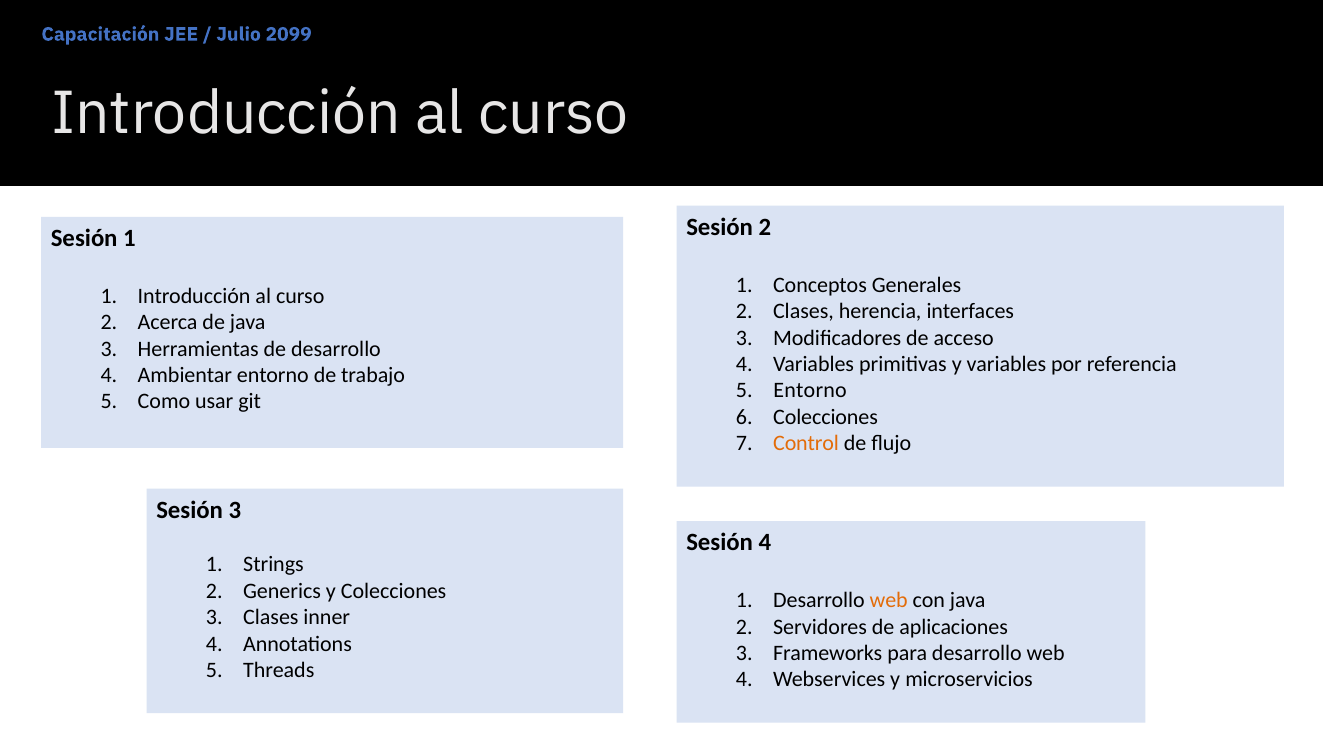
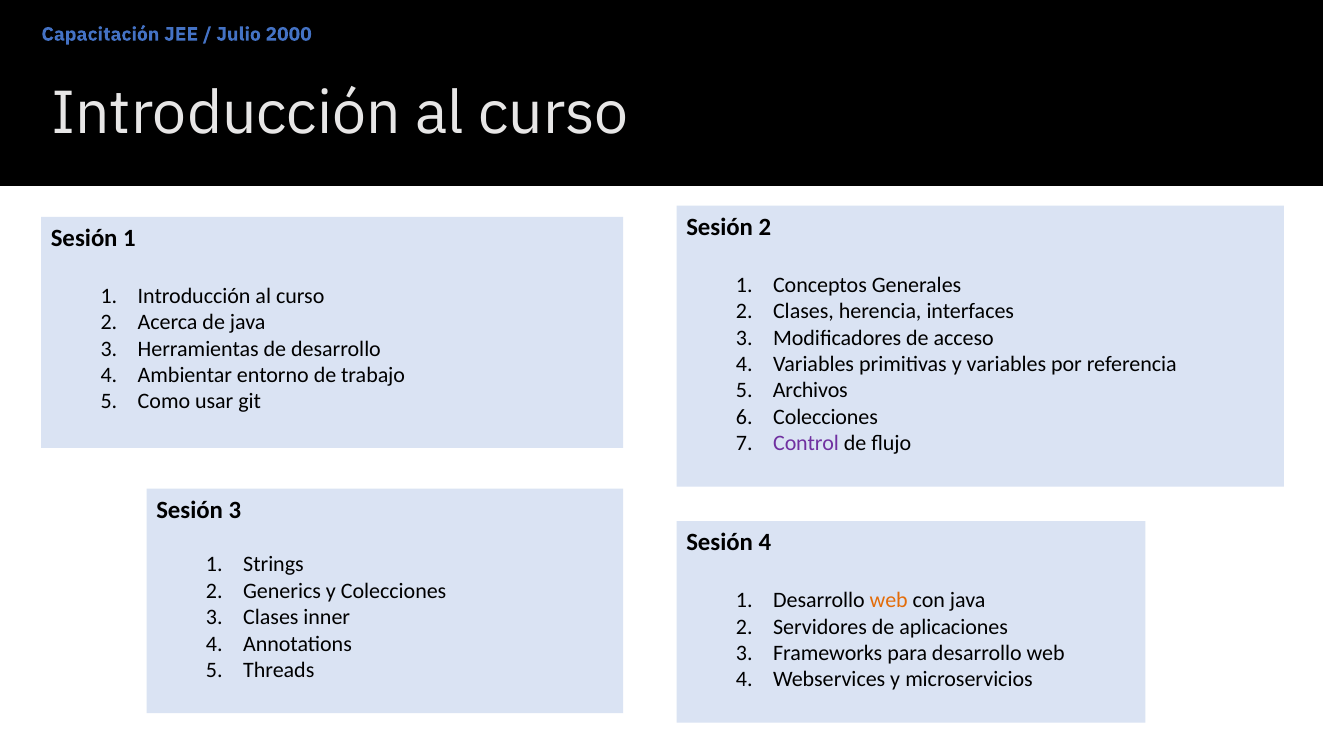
2099: 2099 -> 2000
Entorno at (810, 391): Entorno -> Archivos
Control colour: orange -> purple
